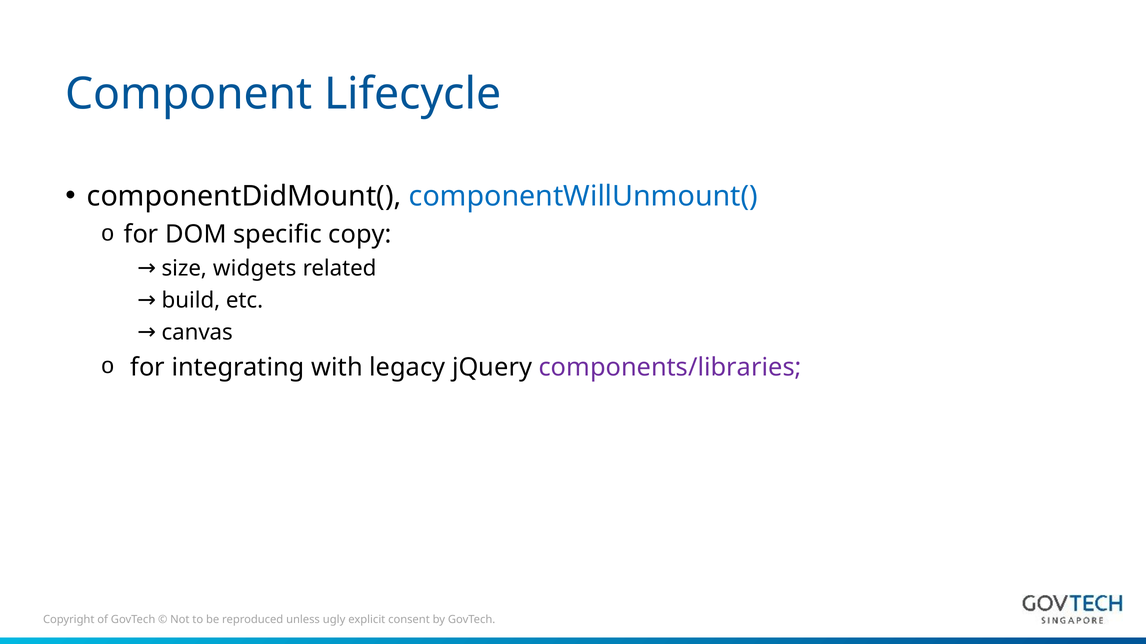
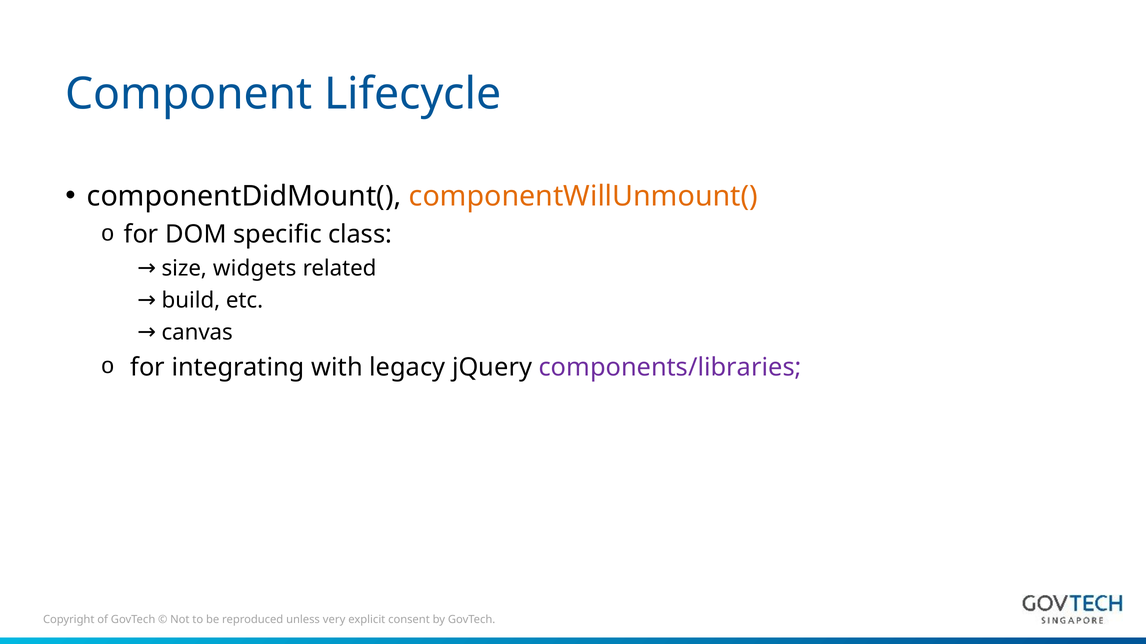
componentWillUnmount( colour: blue -> orange
copy: copy -> class
ugly: ugly -> very
